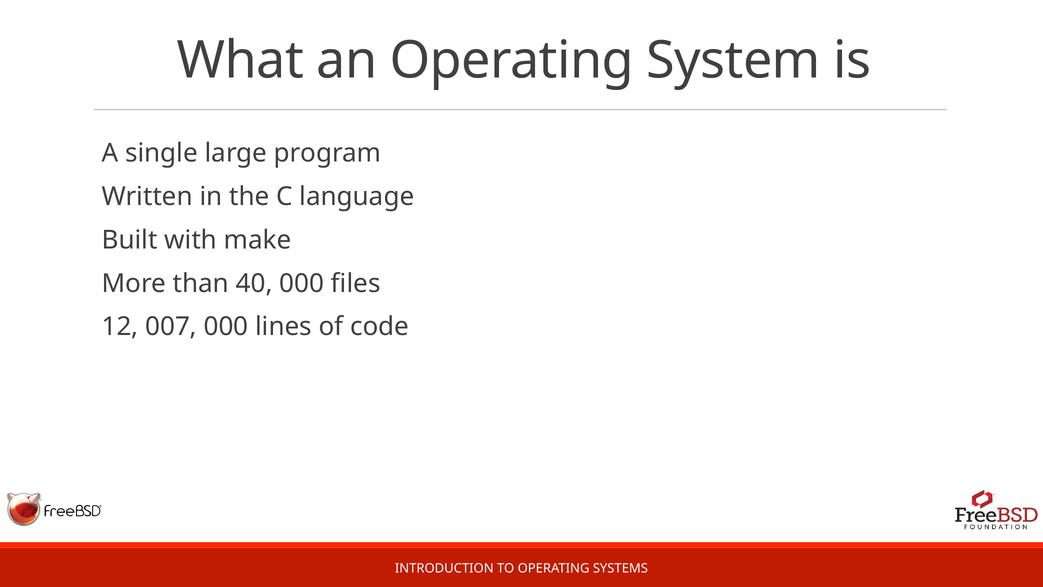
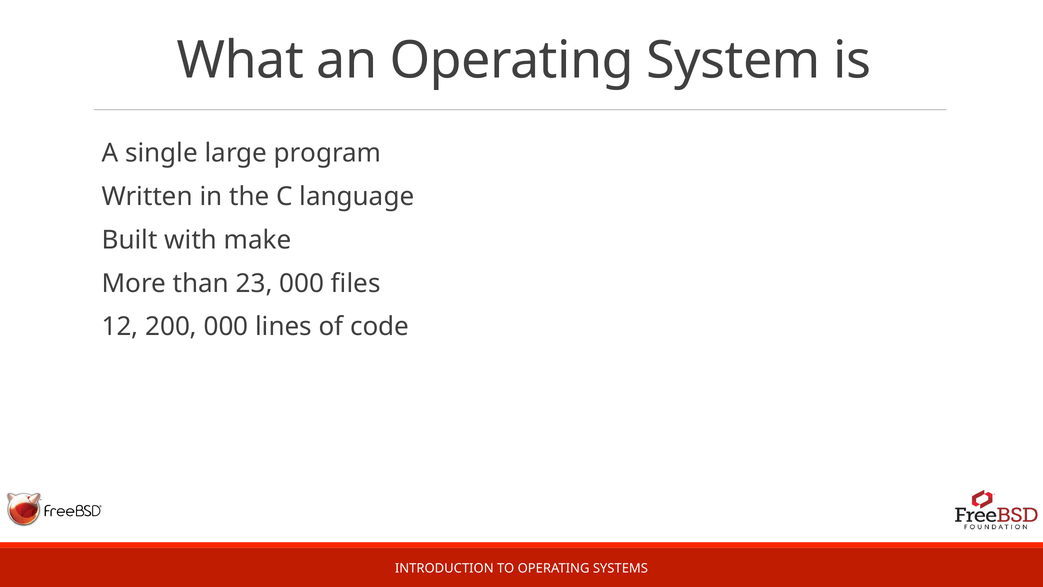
40: 40 -> 23
007: 007 -> 200
